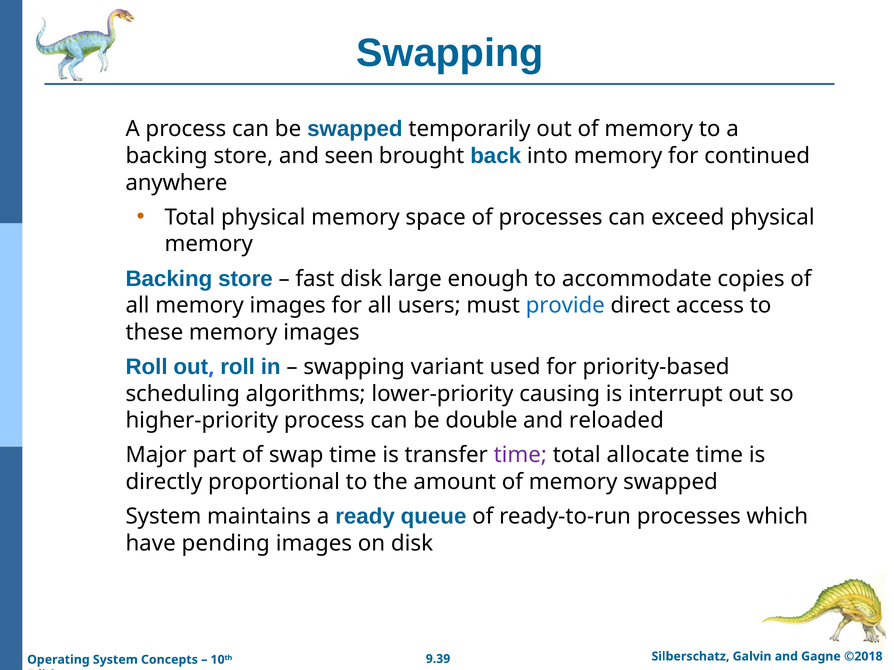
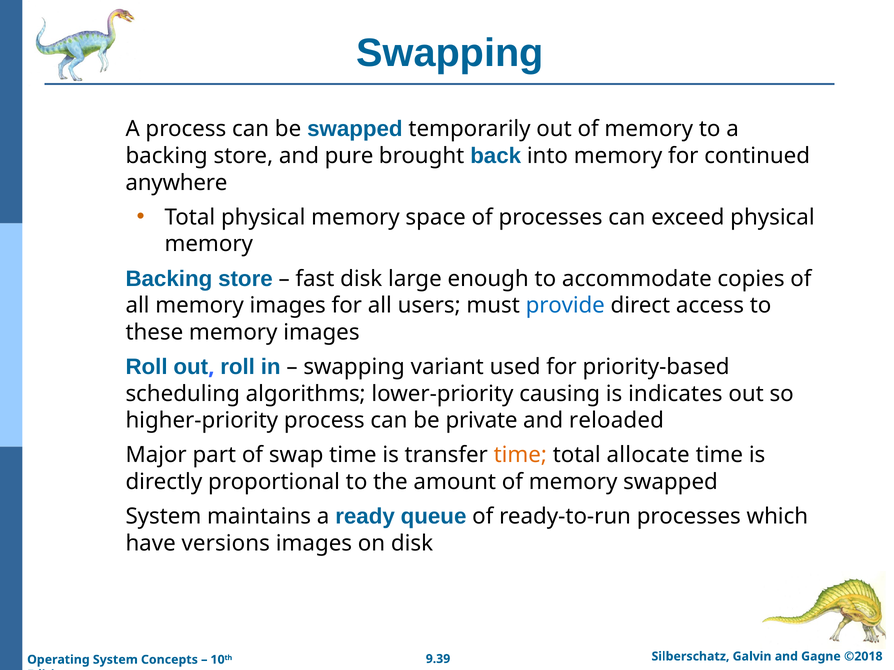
seen: seen -> pure
interrupt: interrupt -> indicates
double: double -> private
time at (520, 455) colour: purple -> orange
pending: pending -> versions
